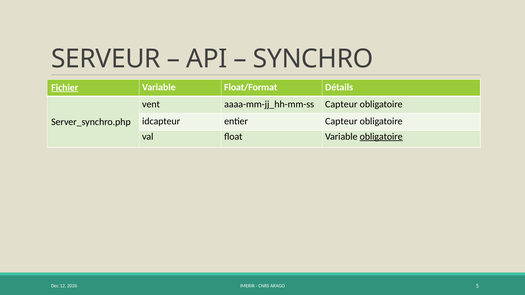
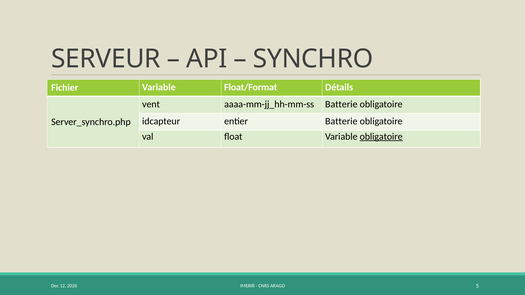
Fichier underline: present -> none
Capteur at (341, 104): Capteur -> Batterie
entier Capteur: Capteur -> Batterie
